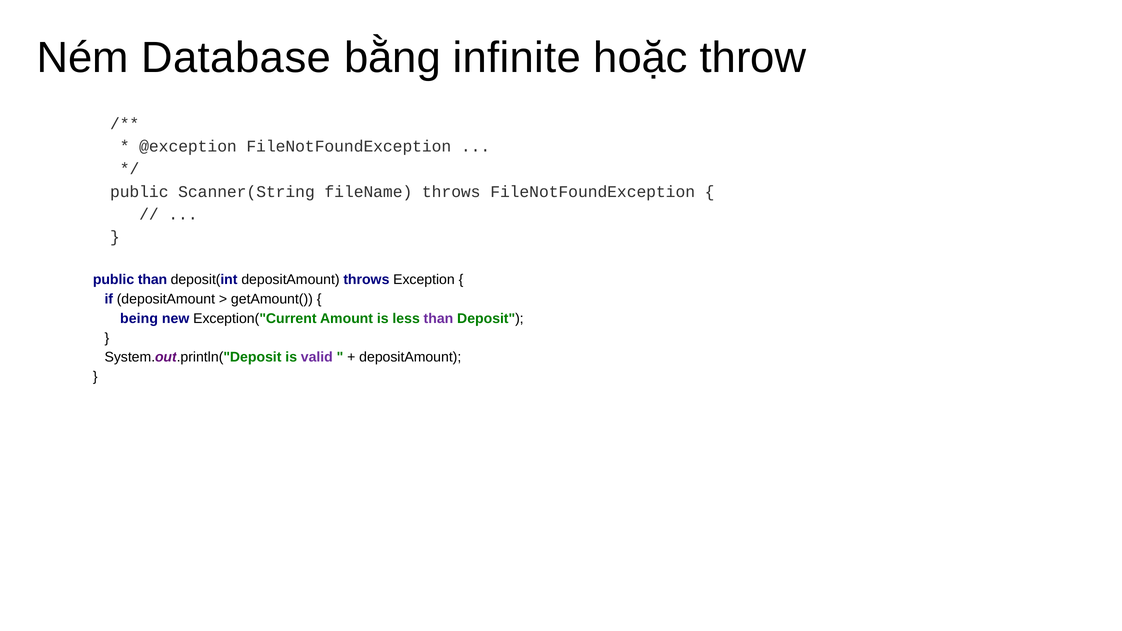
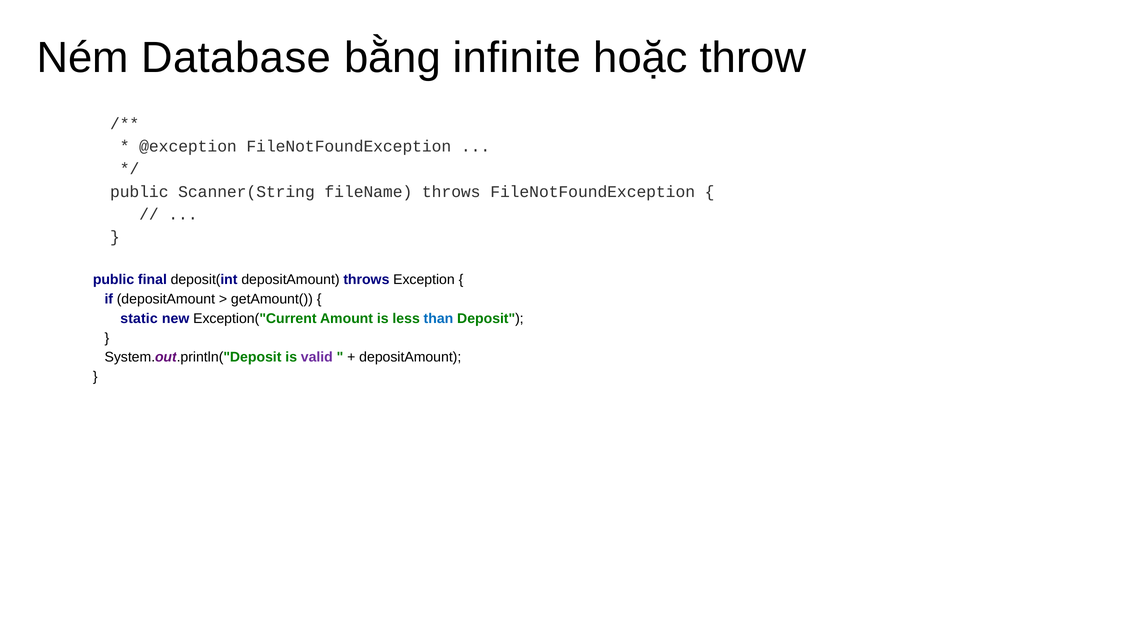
public than: than -> final
being: being -> static
than at (438, 319) colour: purple -> blue
